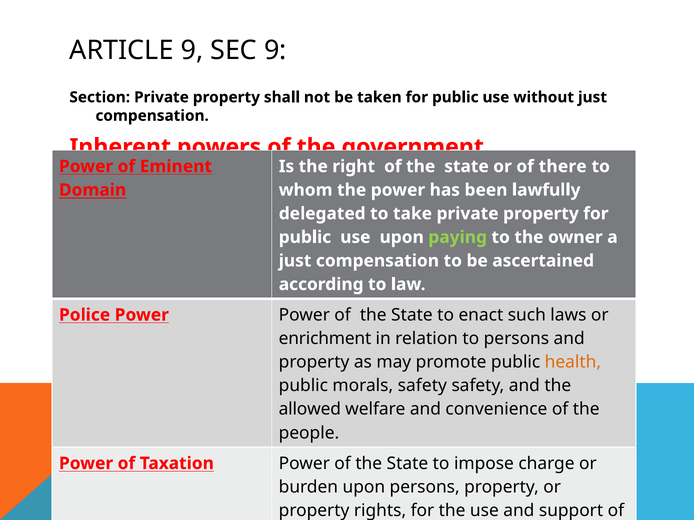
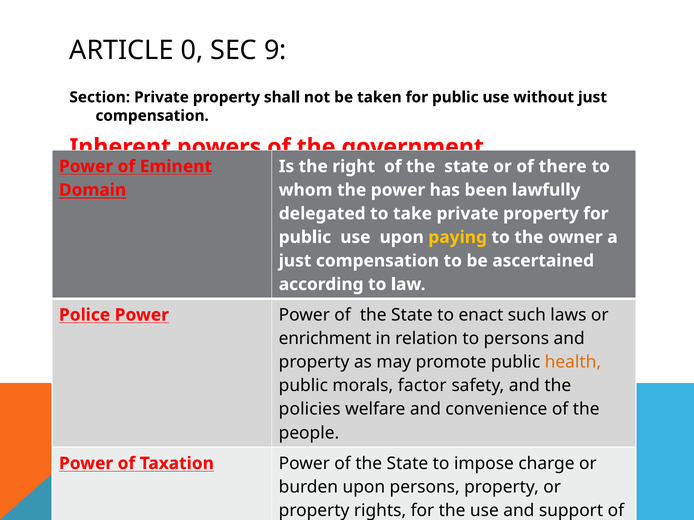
ARTICLE 9: 9 -> 0
paying colour: light green -> yellow
morals safety: safety -> factor
allowed: allowed -> policies
